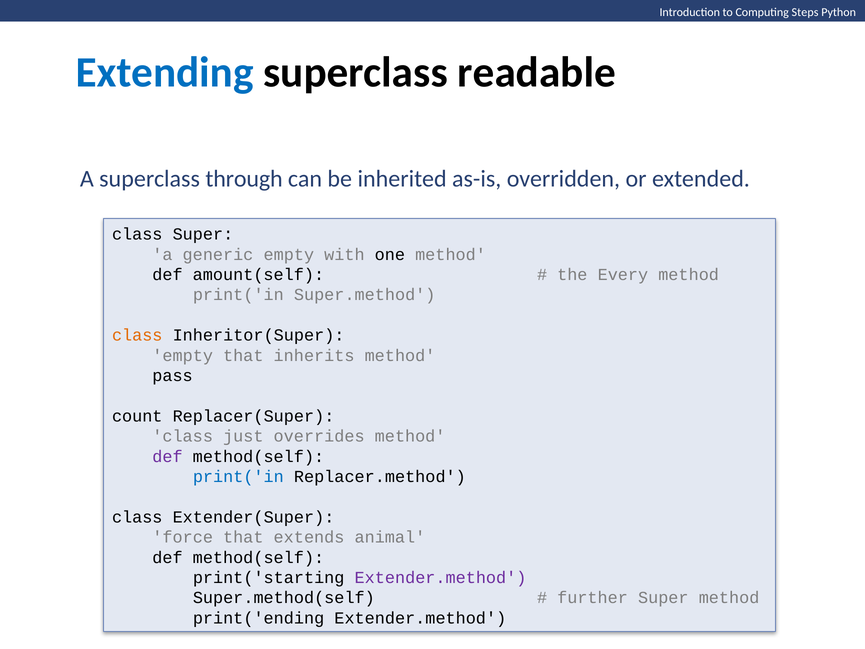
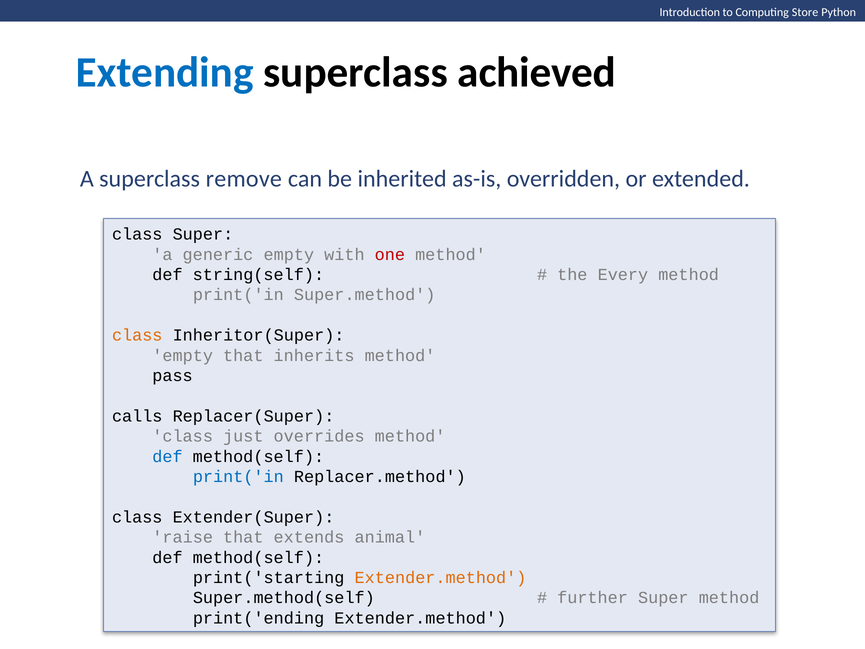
Steps: Steps -> Store
readable: readable -> achieved
through: through -> remove
one colour: black -> red
amount(self: amount(self -> string(self
count: count -> calls
def at (167, 456) colour: purple -> blue
force: force -> raise
Extender.method at (441, 577) colour: purple -> orange
